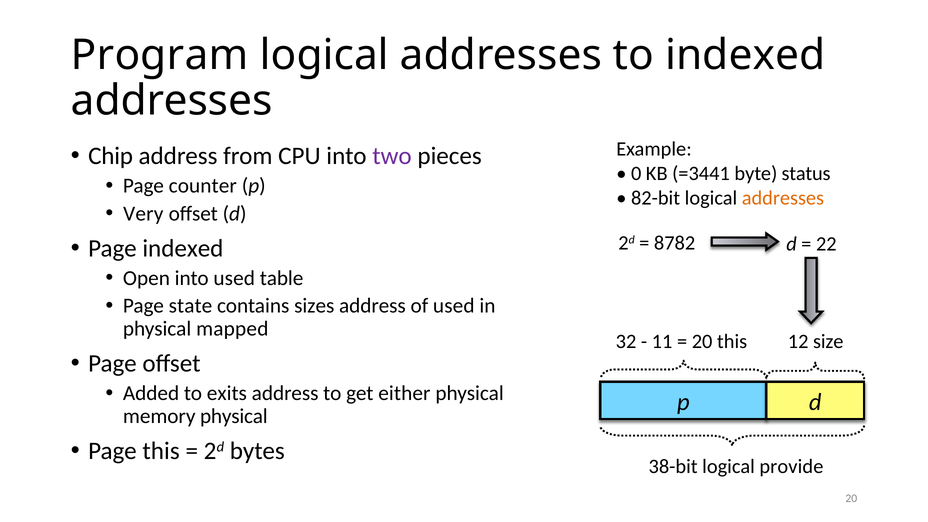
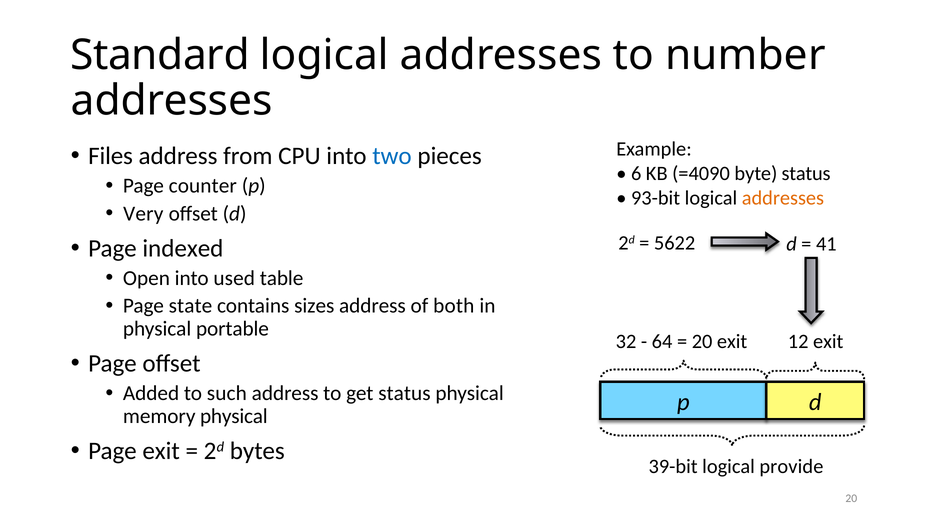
Program: Program -> Standard
to indexed: indexed -> number
Chip: Chip -> Files
two colour: purple -> blue
0: 0 -> 6
=3441: =3441 -> =4090
82-bit: 82-bit -> 93-bit
8782: 8782 -> 5622
22: 22 -> 41
of used: used -> both
mapped: mapped -> portable
11: 11 -> 64
20 this: this -> exit
12 size: size -> exit
exits: exits -> such
get either: either -> status
Page this: this -> exit
38-bit: 38-bit -> 39-bit
